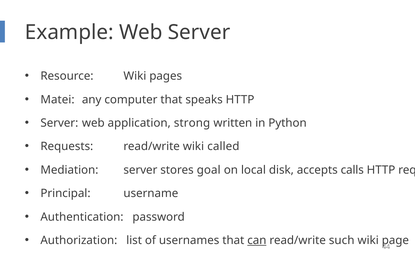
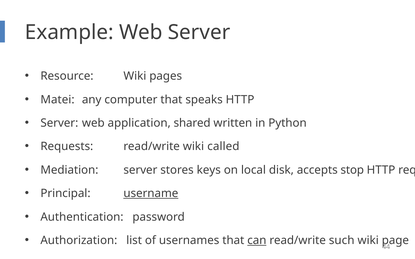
strong: strong -> shared
goal: goal -> keys
calls: calls -> stop
username underline: none -> present
